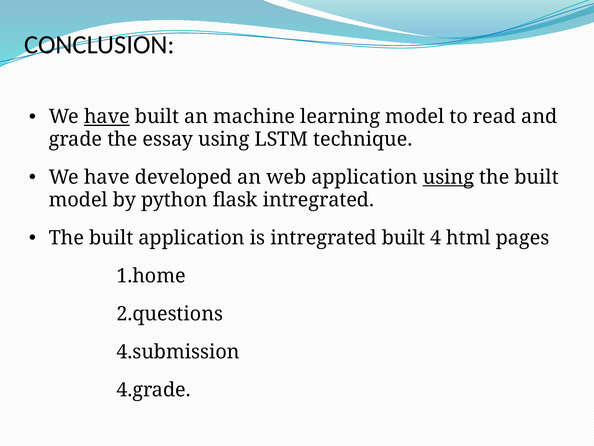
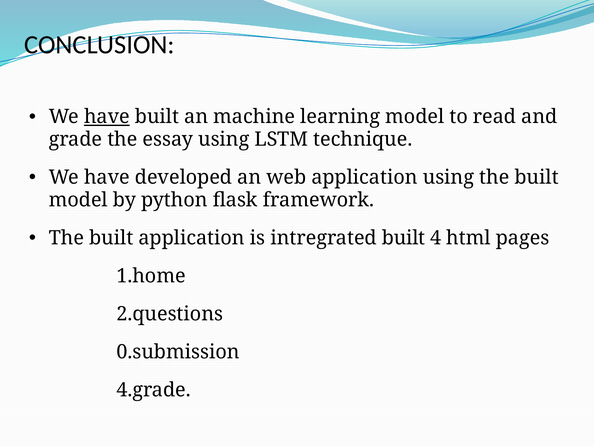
using at (448, 177) underline: present -> none
flask intregrated: intregrated -> framework
4.submission: 4.submission -> 0.submission
